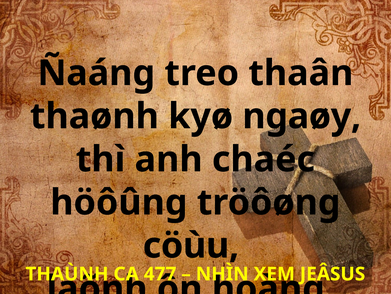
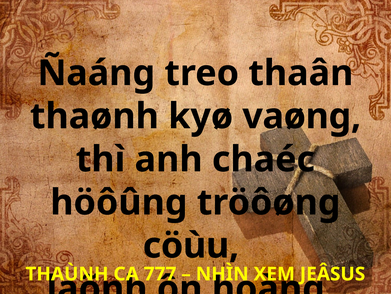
ngaøy: ngaøy -> vaøng
477: 477 -> 777
